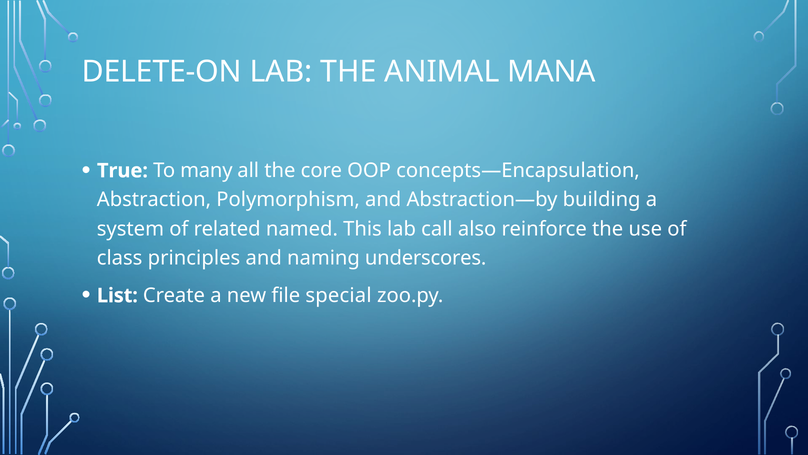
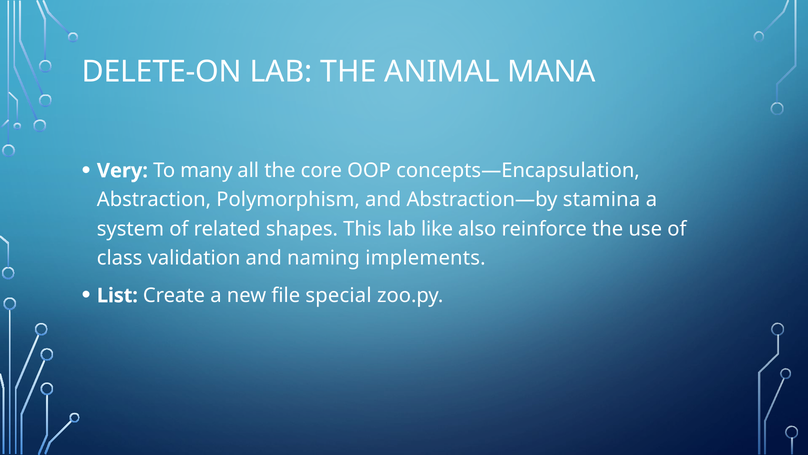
True: True -> Very
building: building -> stamina
named: named -> shapes
call: call -> like
principles: principles -> validation
underscores: underscores -> implements
